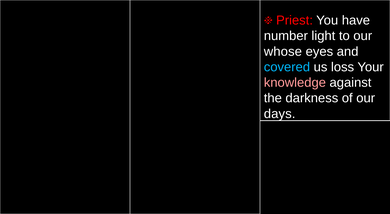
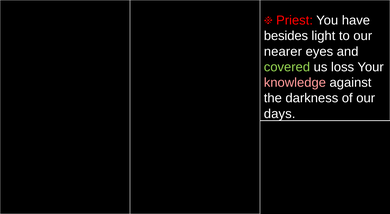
number: number -> besides
whose: whose -> nearer
covered colour: light blue -> light green
